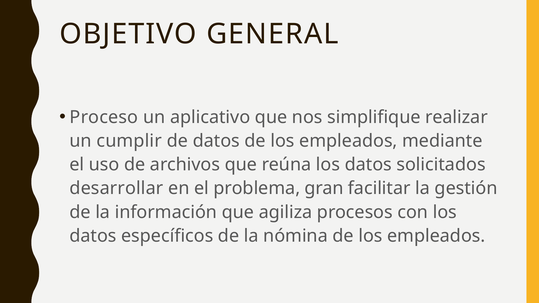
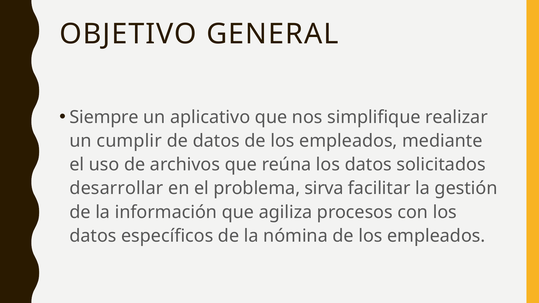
Proceso: Proceso -> Siempre
gran: gran -> sirva
